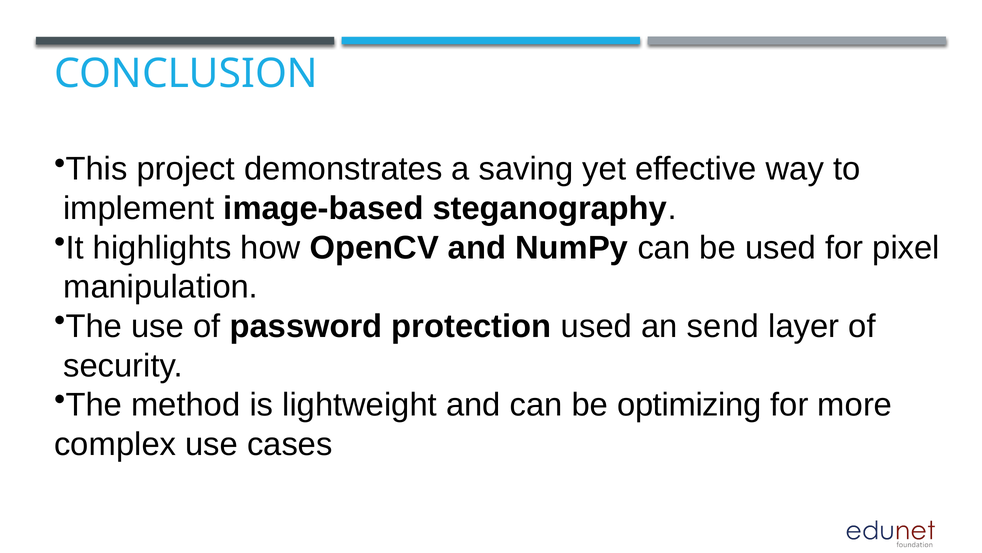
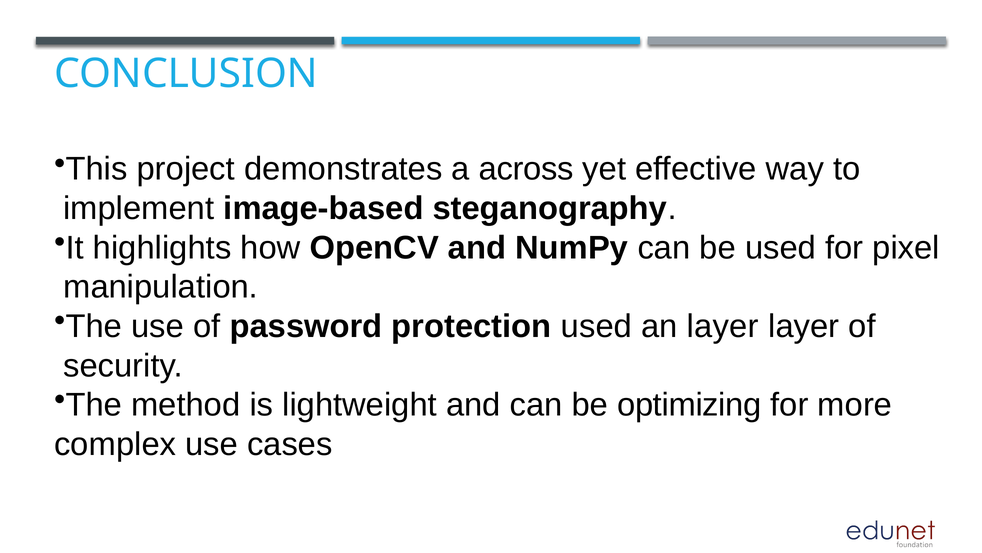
saving: saving -> across
an send: send -> layer
